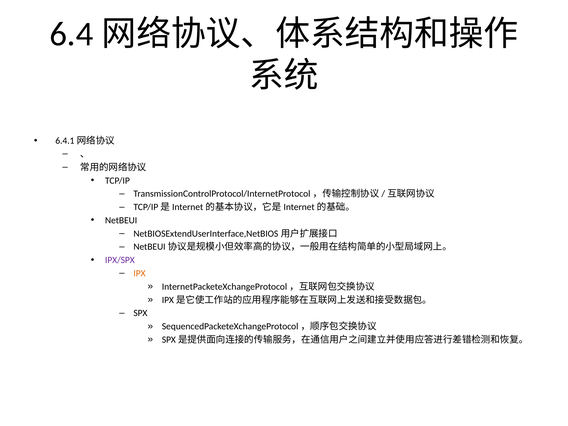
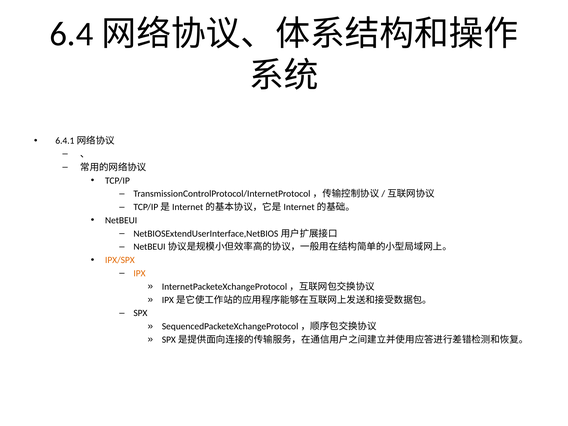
IPX/SPX colour: purple -> orange
